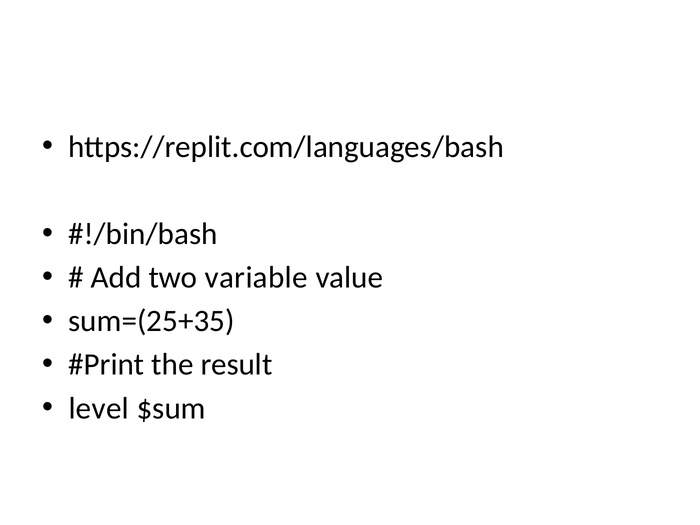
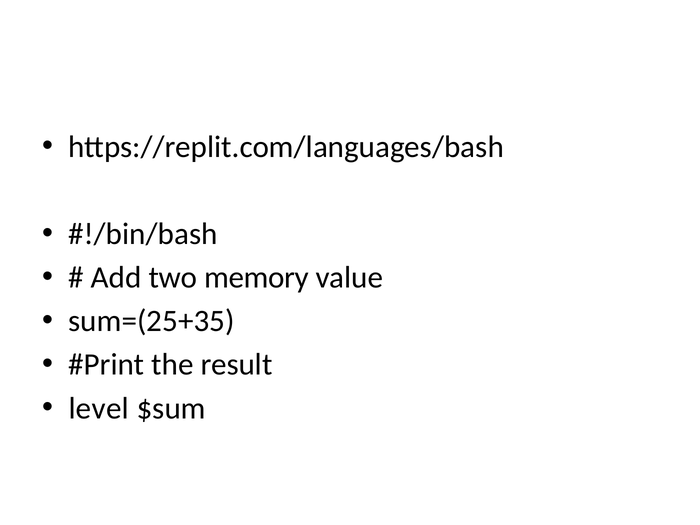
variable: variable -> memory
